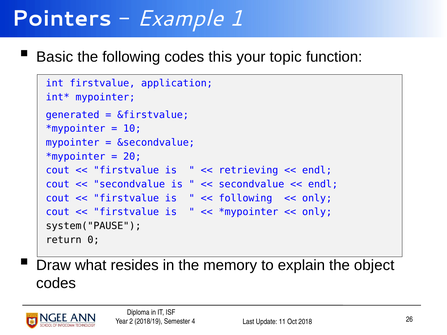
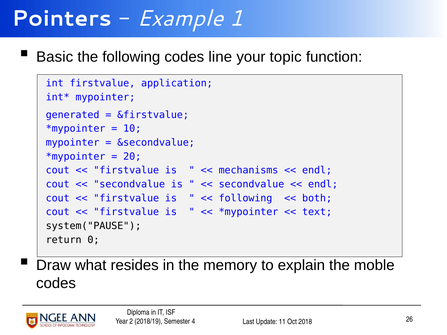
this: this -> line
retrieving: retrieving -> mechanisms
only at (317, 198): only -> both
only at (317, 212): only -> text
object: object -> moble
